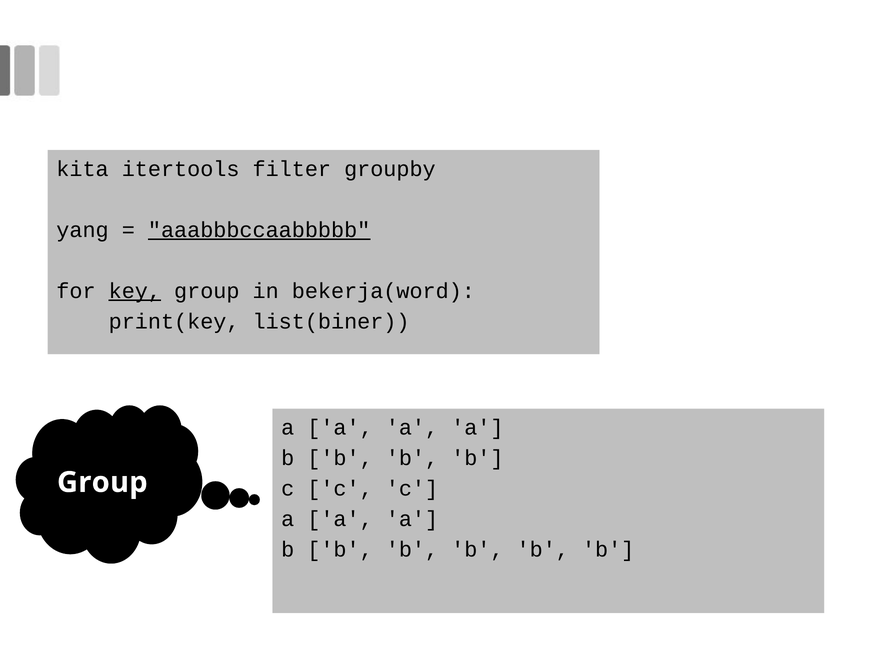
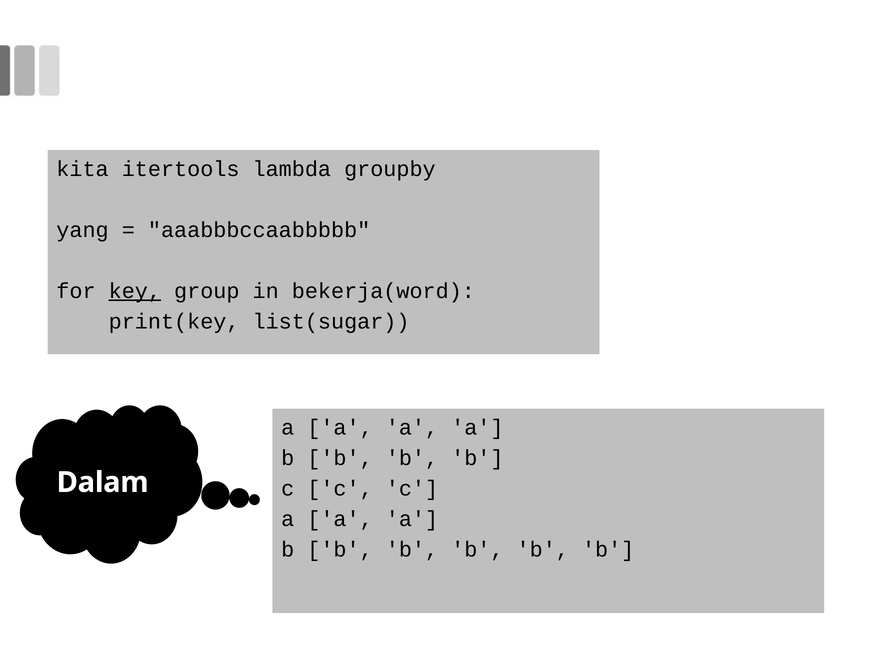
filter: filter -> lambda
aaabbbccaabbbbb underline: present -> none
list(biner: list(biner -> list(sugar
Group at (102, 482): Group -> Dalam
